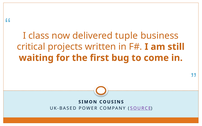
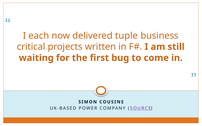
class: class -> each
